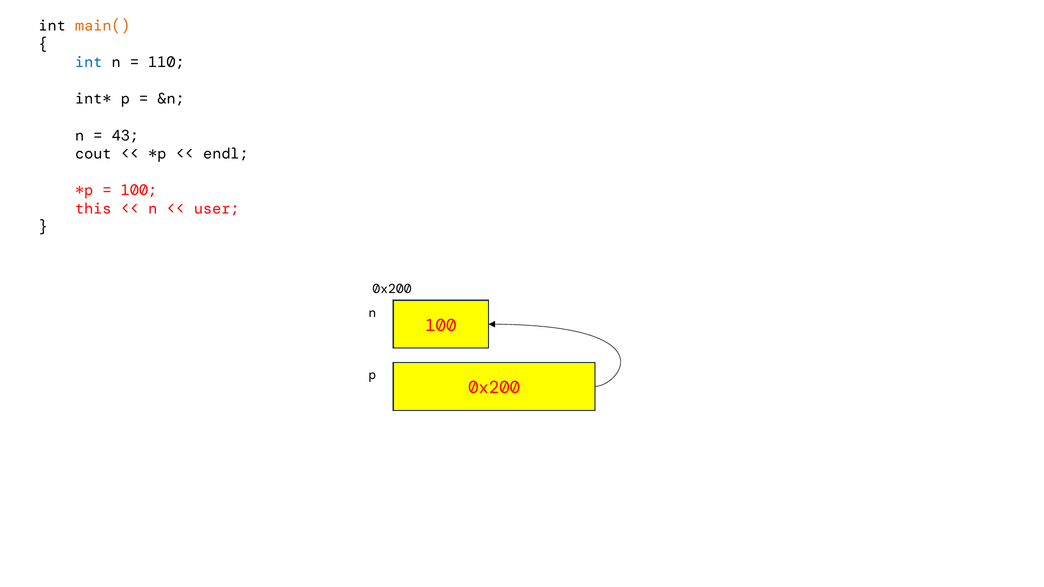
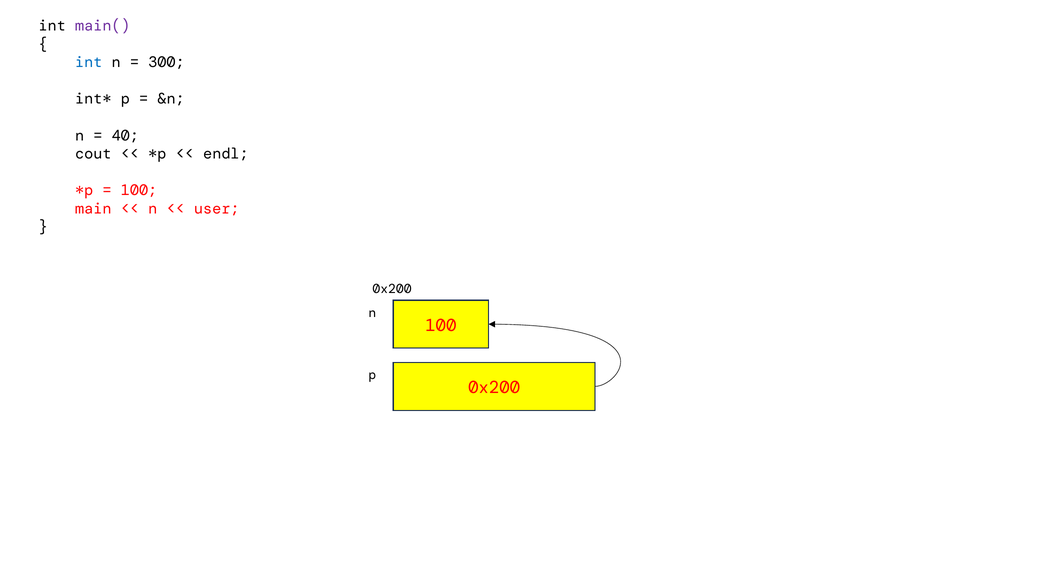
main( colour: orange -> purple
110: 110 -> 300
43: 43 -> 40
this: this -> main
